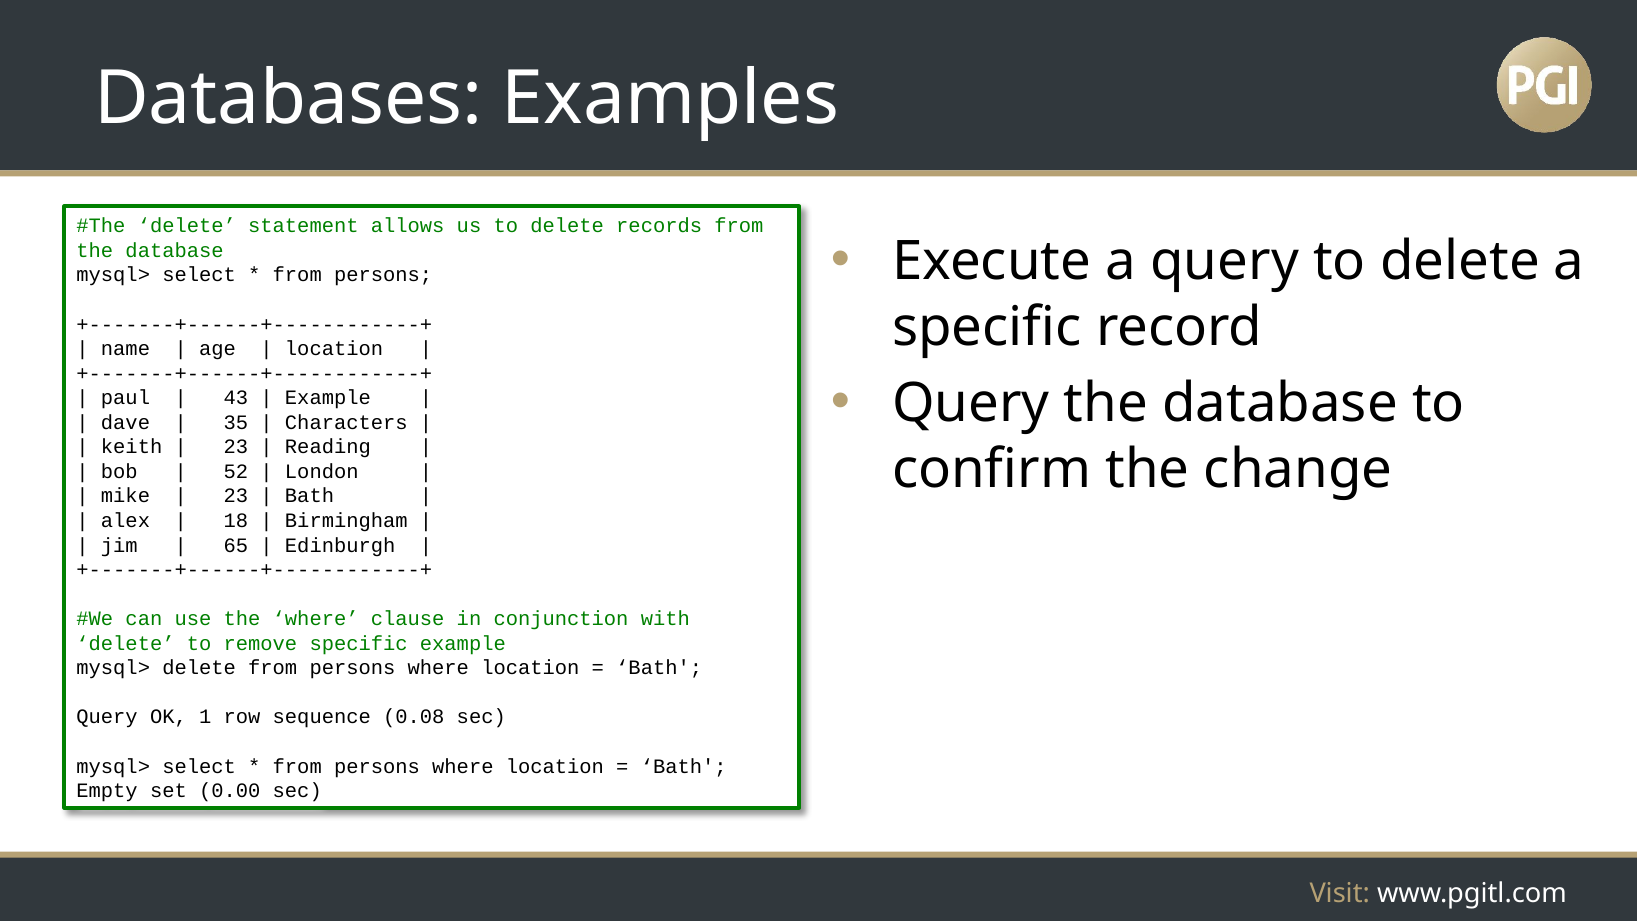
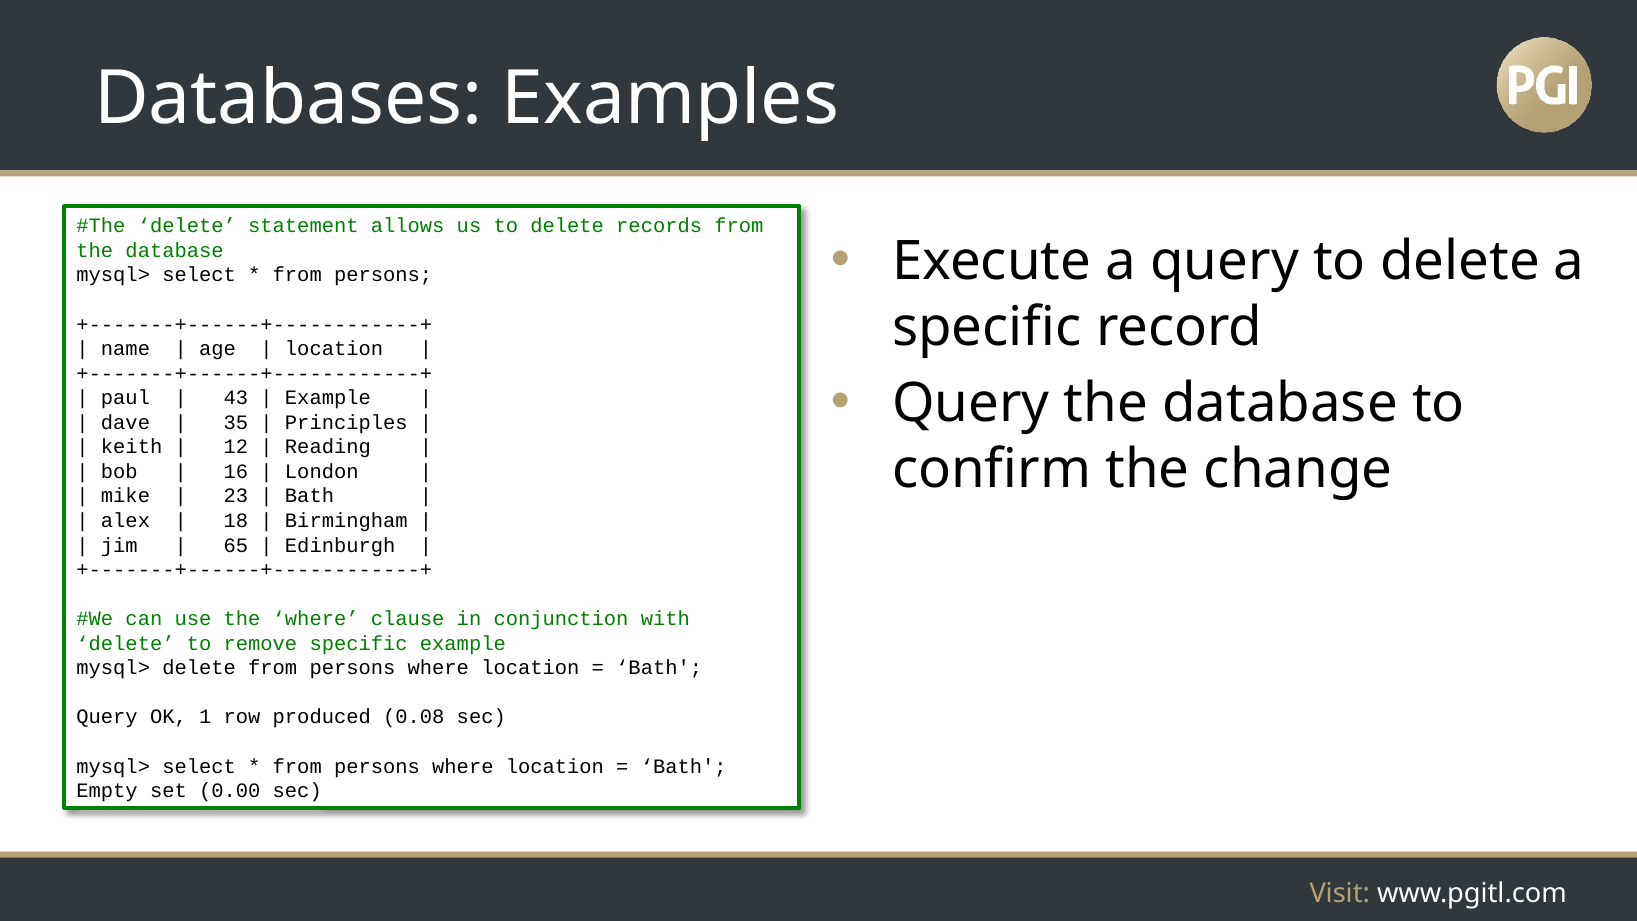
Characters: Characters -> Principles
23 at (236, 447): 23 -> 12
52: 52 -> 16
sequence: sequence -> produced
